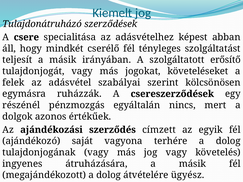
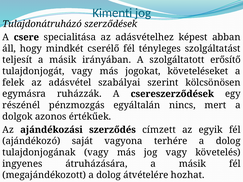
Kiemelt: Kiemelt -> Kimenti
ügyész: ügyész -> hozhat
